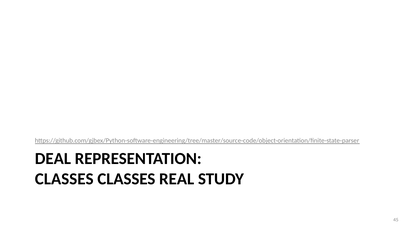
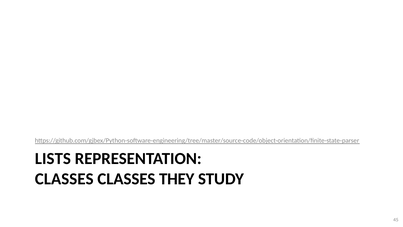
DEAL: DEAL -> LISTS
REAL: REAL -> THEY
